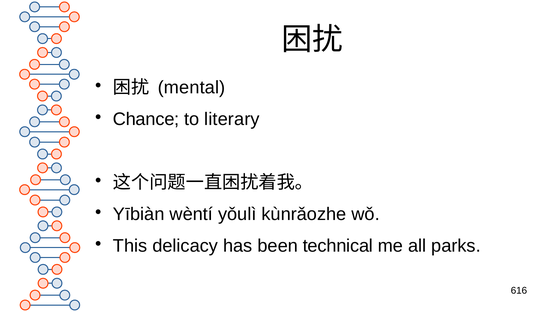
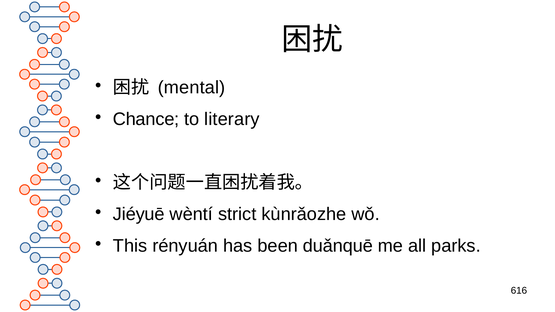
Yībiàn: Yībiàn -> Jiéyuē
yǒulì: yǒulì -> strict
delicacy: delicacy -> rényuán
technical: technical -> duǎnquē
